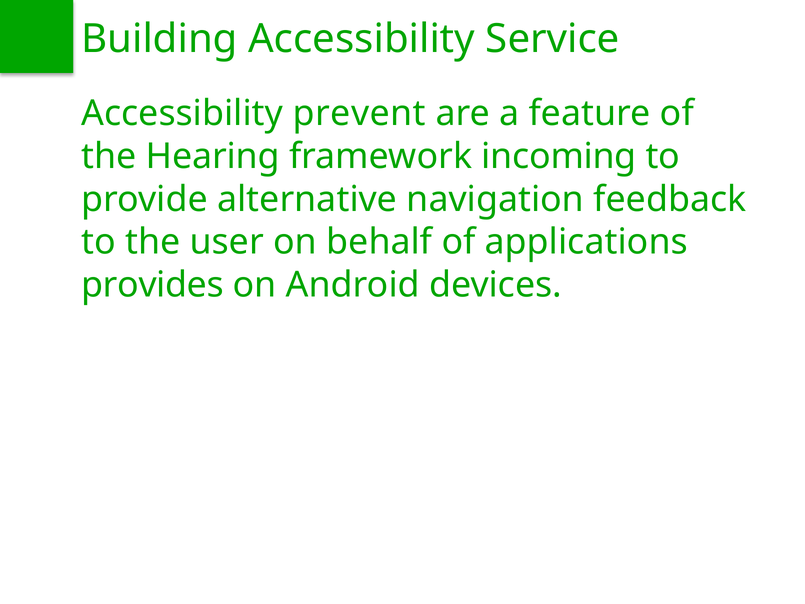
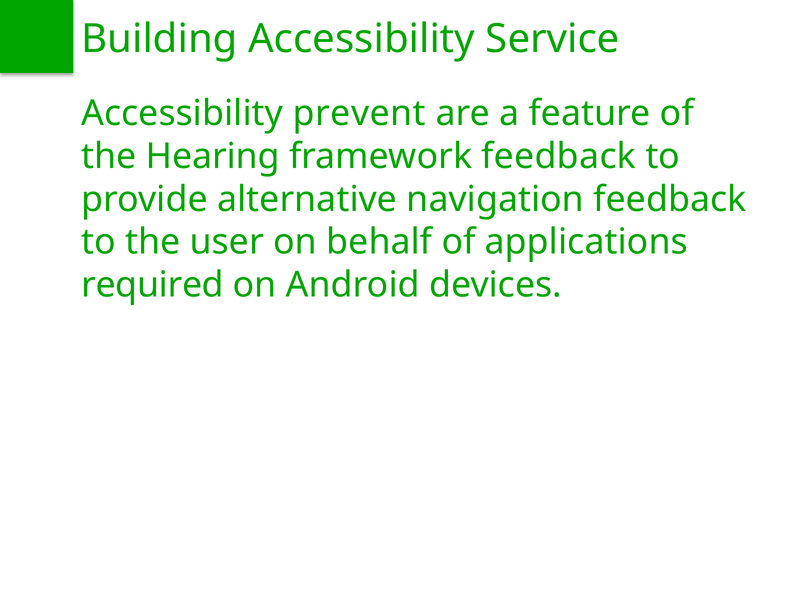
framework incoming: incoming -> feedback
provides: provides -> required
